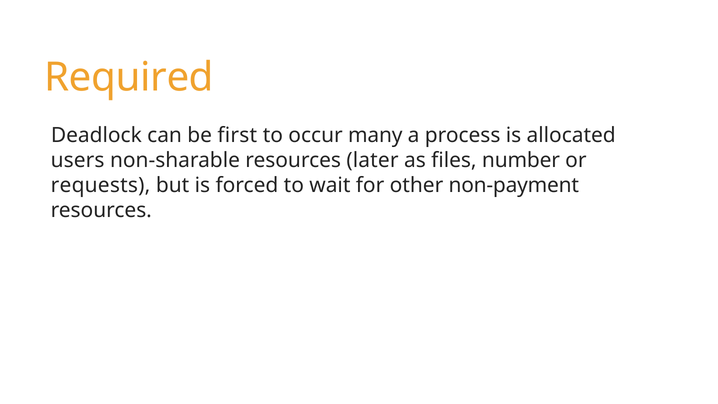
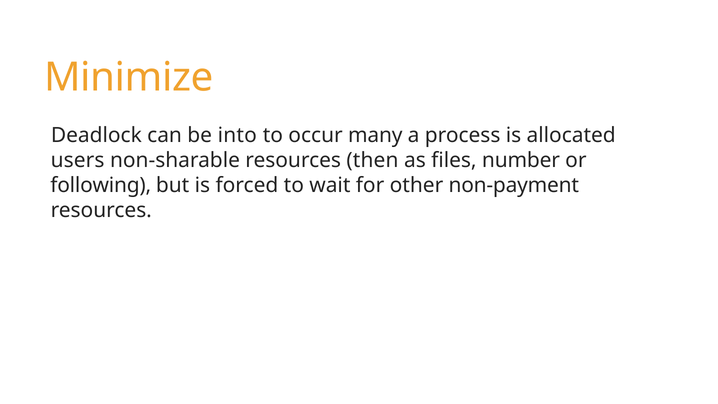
Required: Required -> Minimize
first: first -> into
later: later -> then
requests: requests -> following
